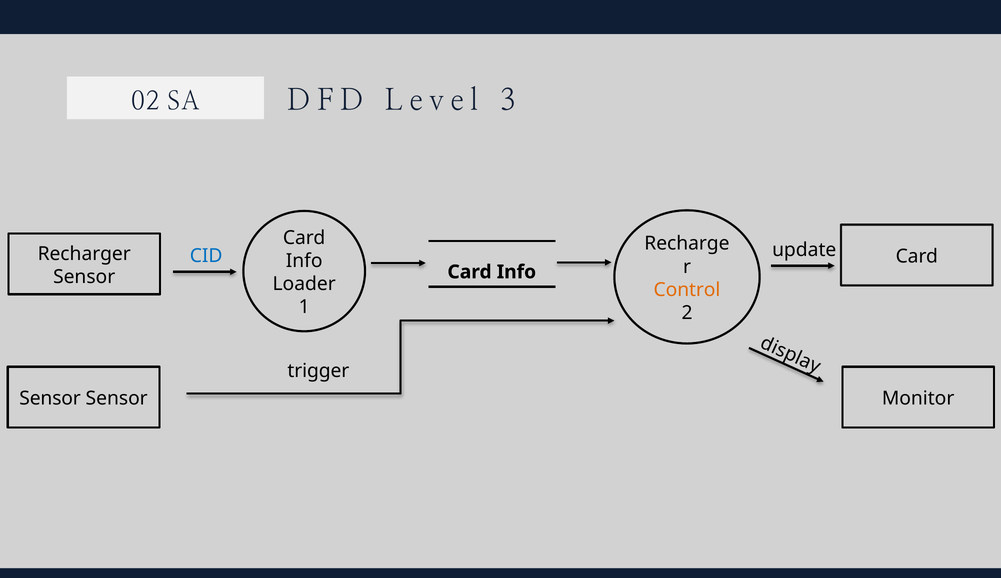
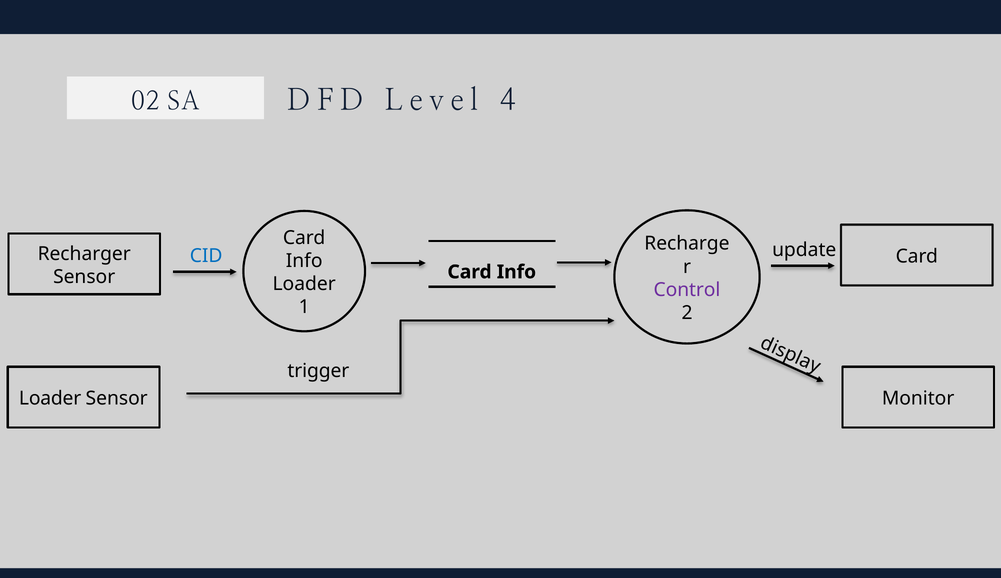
3: 3 -> 4
Control colour: orange -> purple
Sensor at (50, 398): Sensor -> Loader
